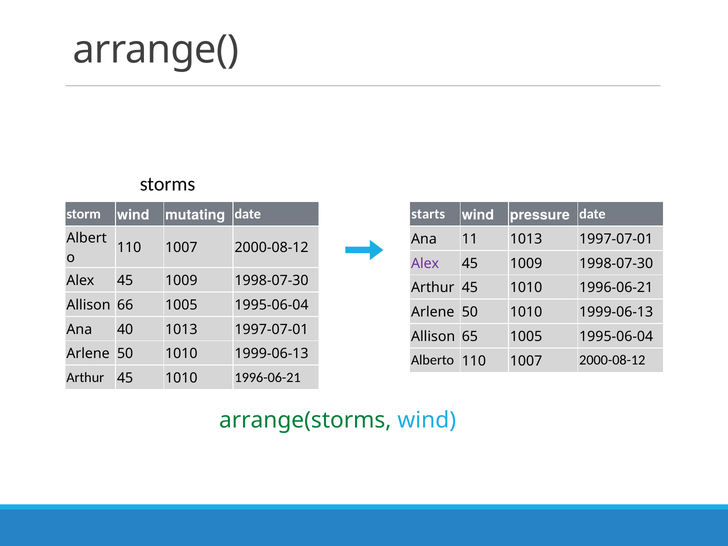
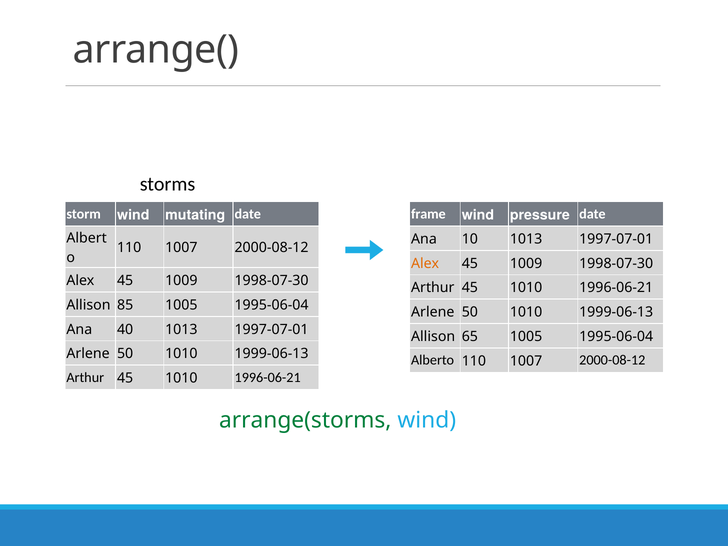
starts: starts -> frame
11: 11 -> 10
Alex at (425, 263) colour: purple -> orange
66: 66 -> 85
